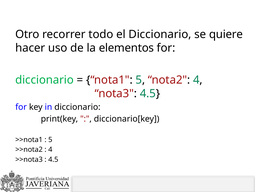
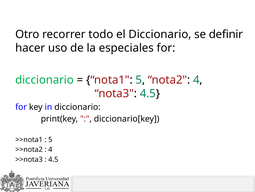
quiere: quiere -> definir
elementos: elementos -> especiales
